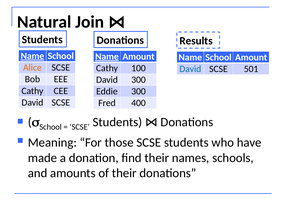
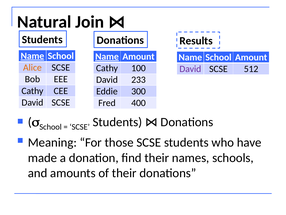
David at (190, 69) colour: blue -> purple
501: 501 -> 512
David 300: 300 -> 233
